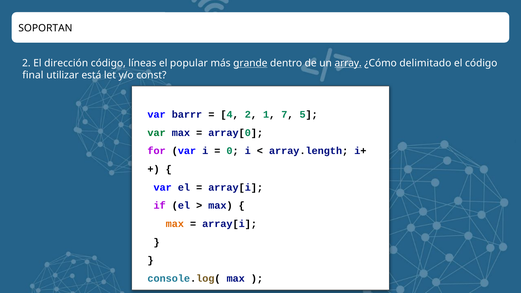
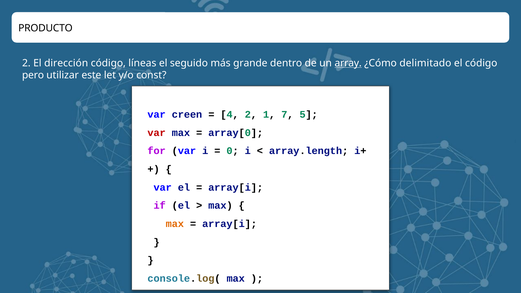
SOPORTAN: SOPORTAN -> PRODUCTO
popular: popular -> seguido
grande underline: present -> none
final: final -> pero
está: está -> este
barrr: barrr -> creen
var at (157, 133) colour: green -> red
